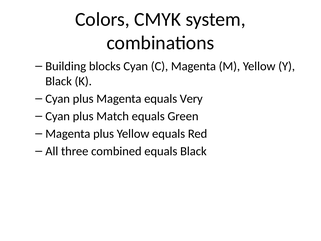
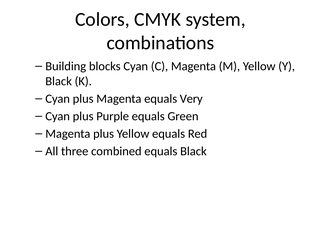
Match: Match -> Purple
